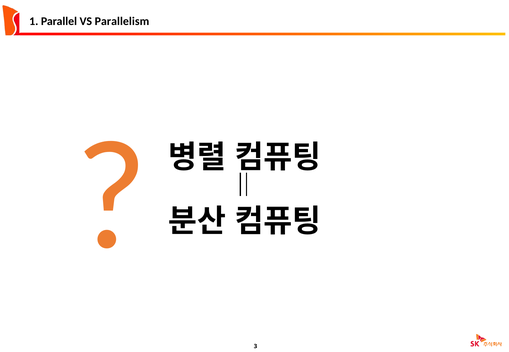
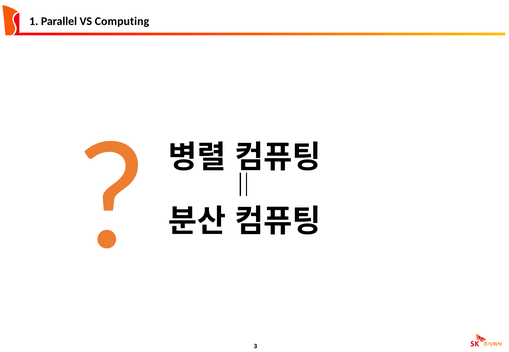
Parallelism: Parallelism -> Computing
